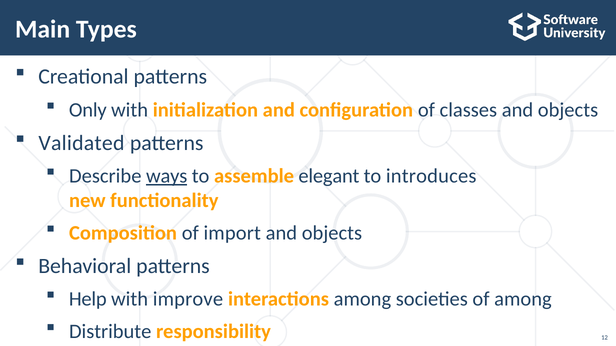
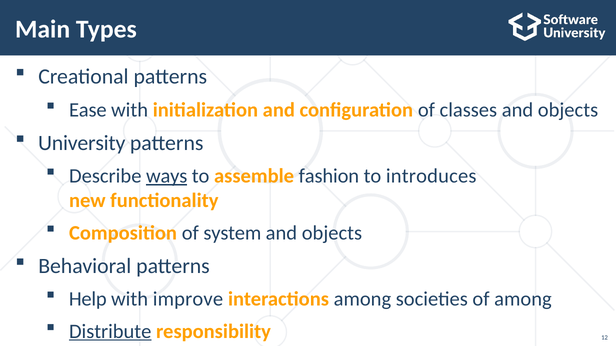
Only: Only -> Ease
Validated: Validated -> University
elegant: elegant -> fashion
import: import -> system
Distribute underline: none -> present
